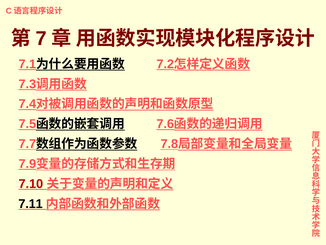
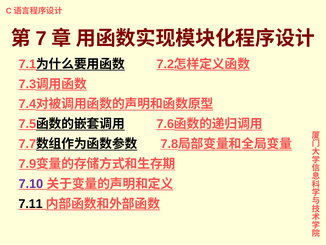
7.10 colour: red -> purple
